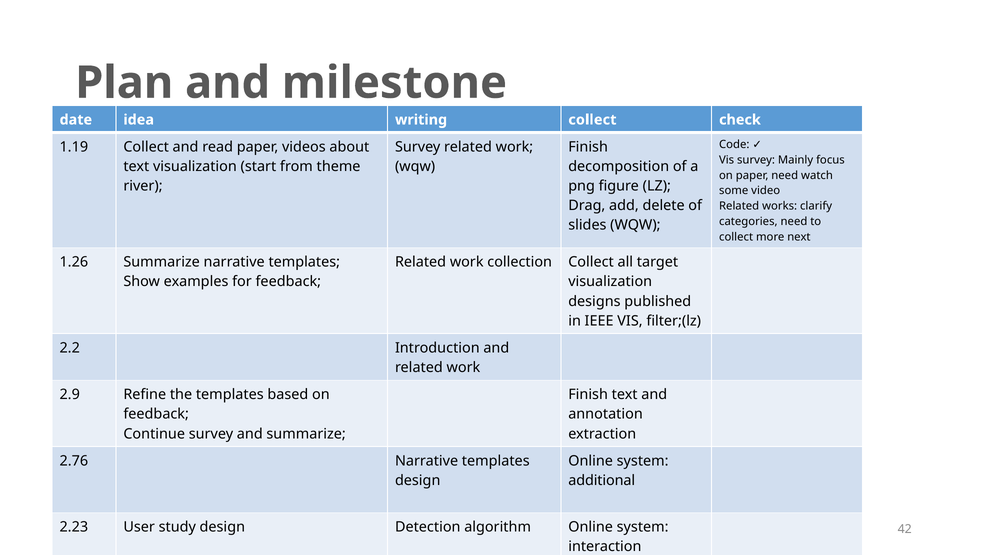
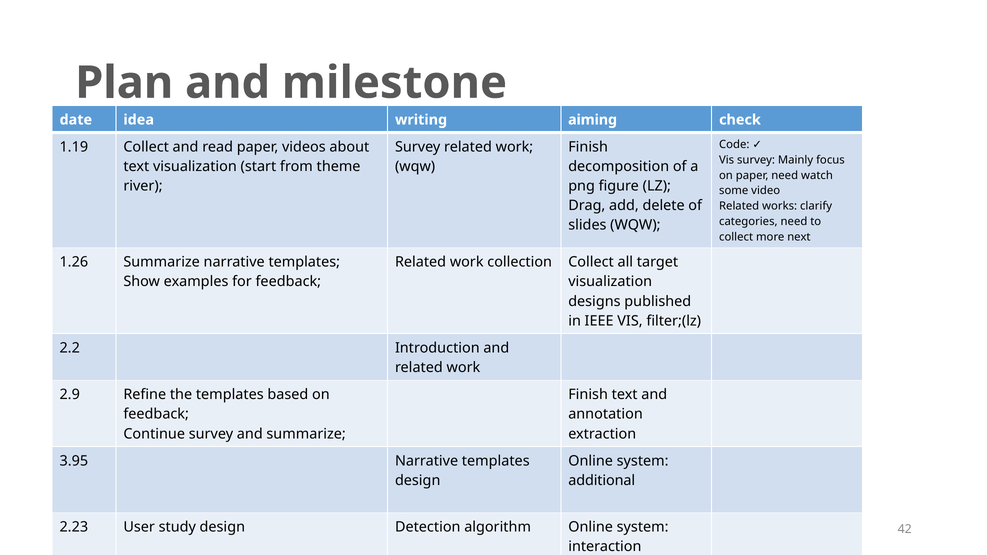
writing collect: collect -> aiming
2.76: 2.76 -> 3.95
